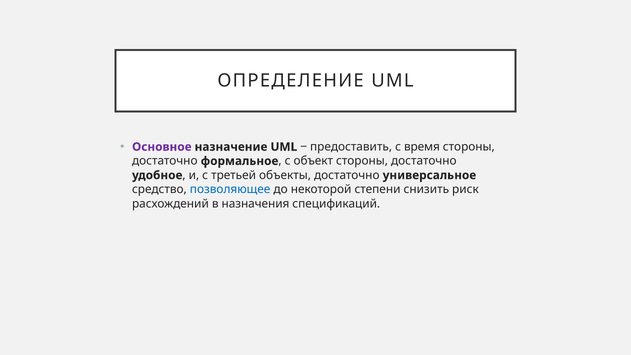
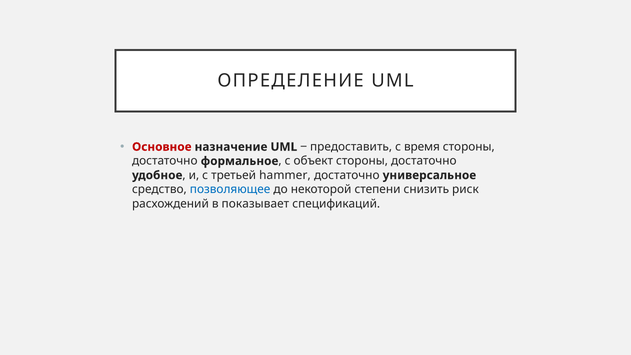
Основное colour: purple -> red
объекты: объекты -> hammer
назначения: назначения -> показывает
